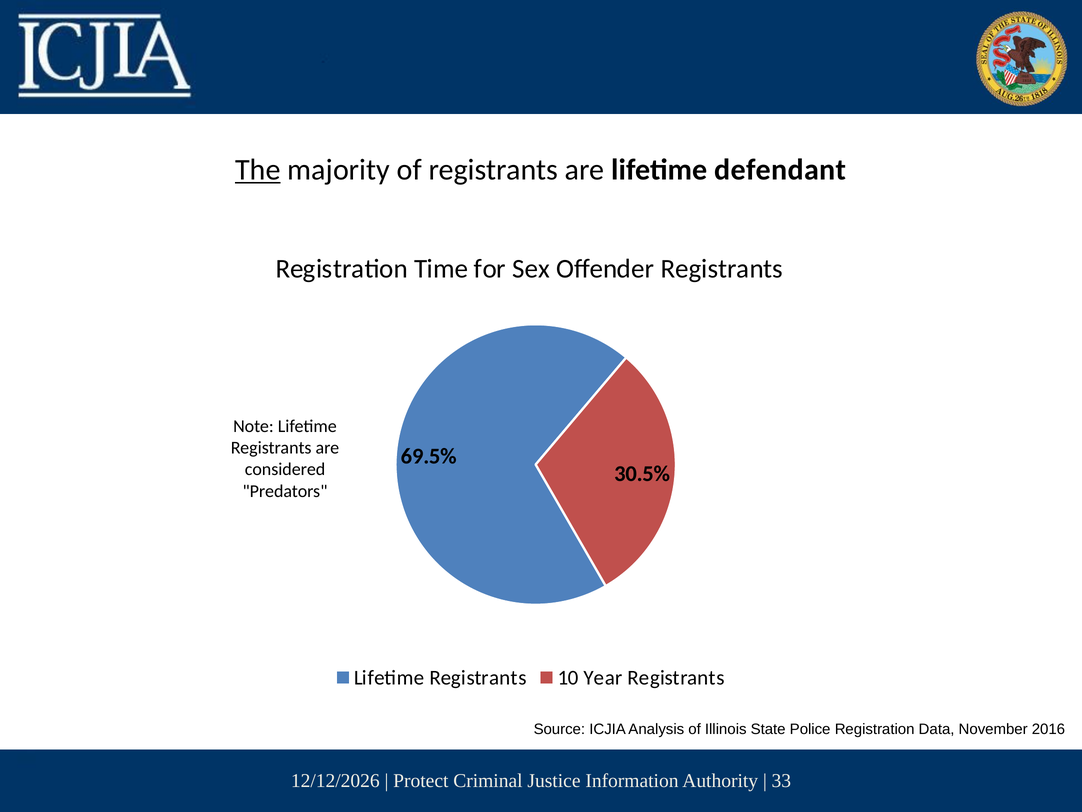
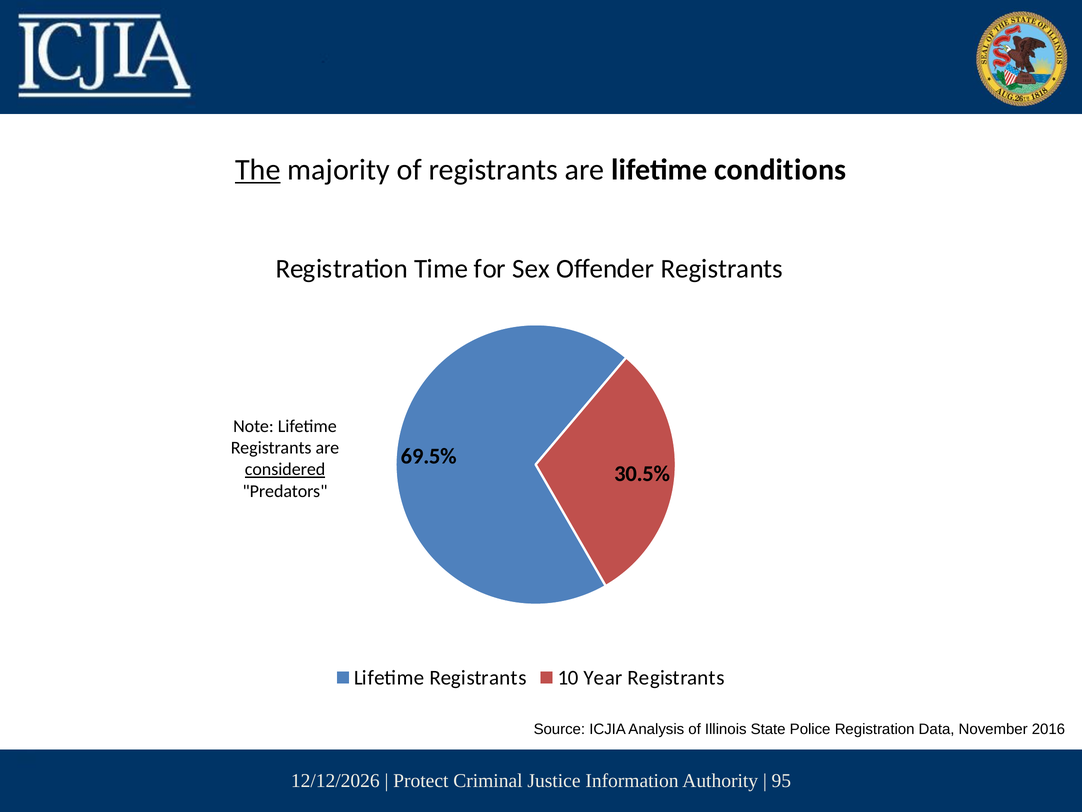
defendant: defendant -> conditions
considered underline: none -> present
33: 33 -> 95
